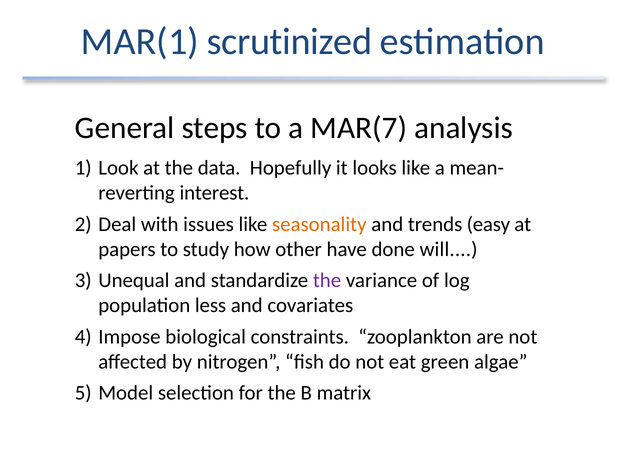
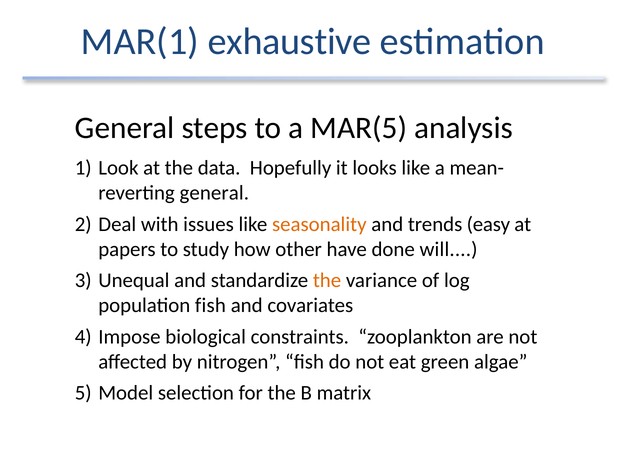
scrutinized: scrutinized -> exhaustive
MAR(7: MAR(7 -> MAR(5
interest at (214, 193): interest -> general
the at (327, 281) colour: purple -> orange
population less: less -> fish
